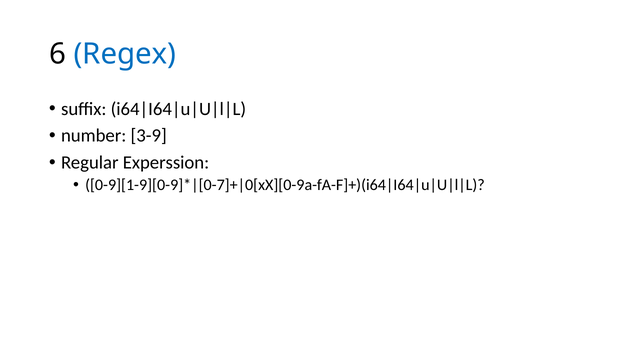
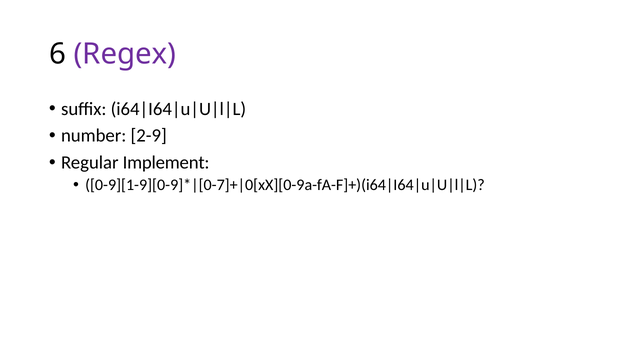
Regex colour: blue -> purple
3-9: 3-9 -> 2-9
Experssion: Experssion -> Implement
